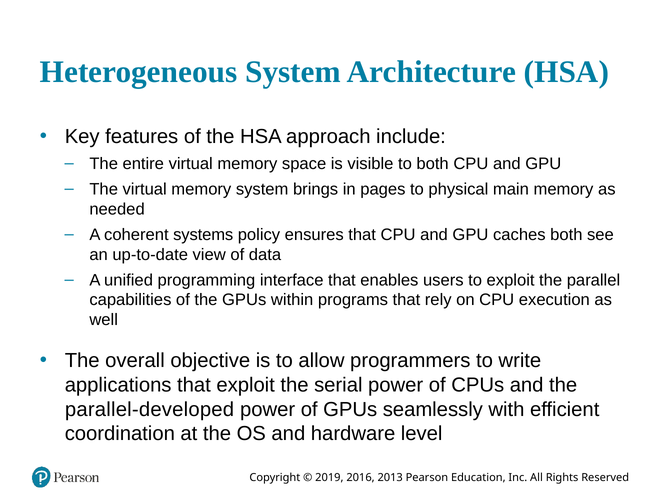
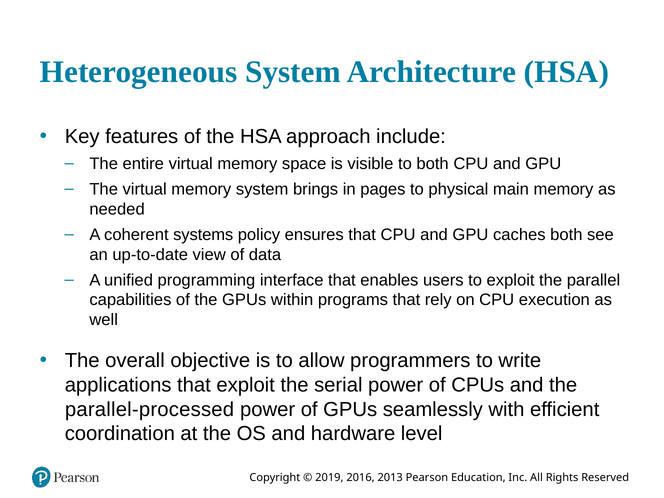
parallel-developed: parallel-developed -> parallel-processed
